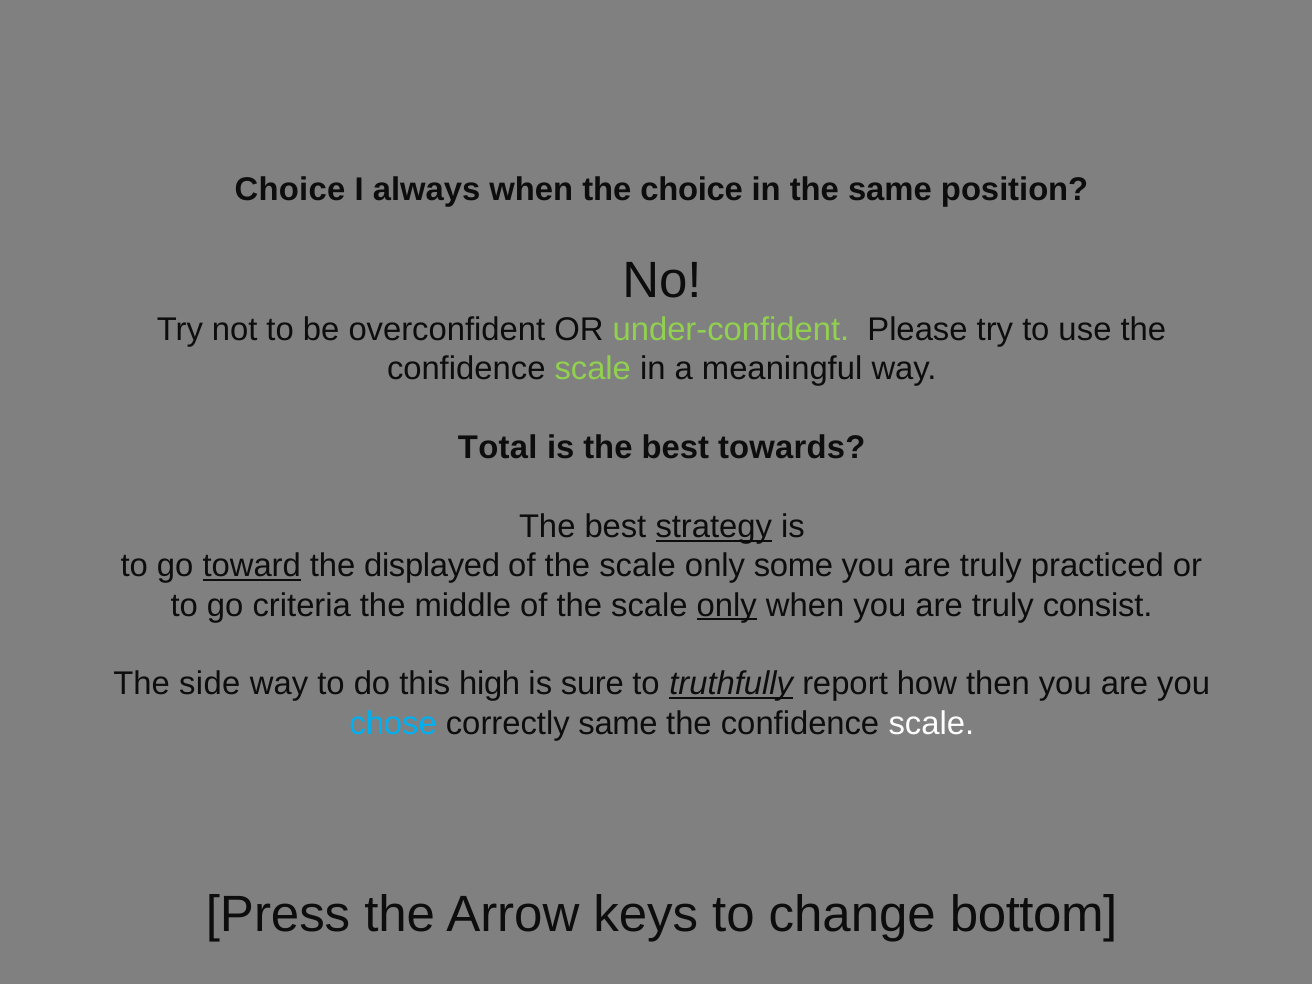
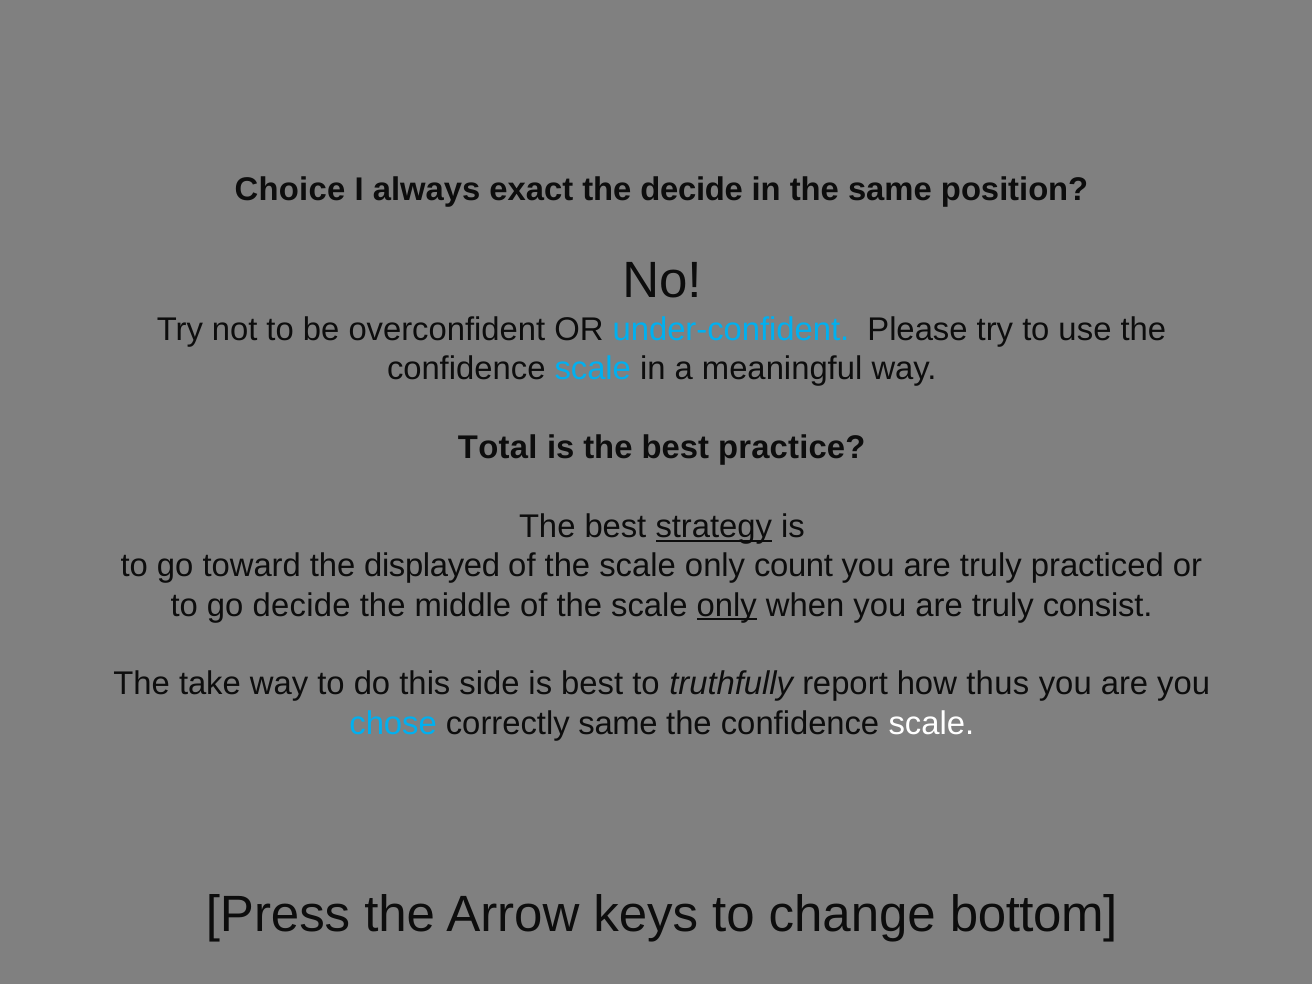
always when: when -> exact
the choice: choice -> decide
under-confident colour: light green -> light blue
scale at (593, 369) colour: light green -> light blue
towards: towards -> practice
toward underline: present -> none
some: some -> count
go criteria: criteria -> decide
side: side -> take
high: high -> side
is sure: sure -> best
truthfully underline: present -> none
then: then -> thus
